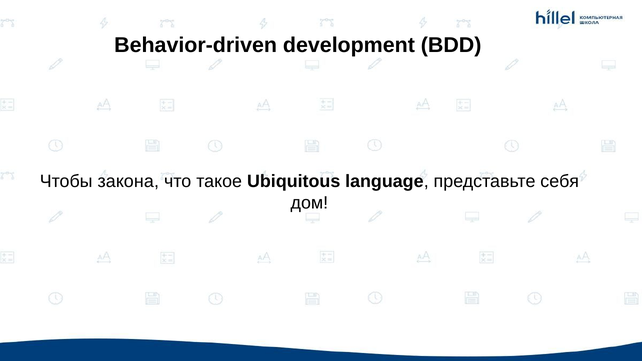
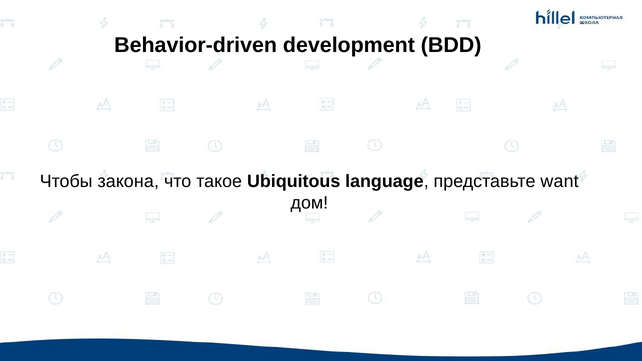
себя: себя -> want
